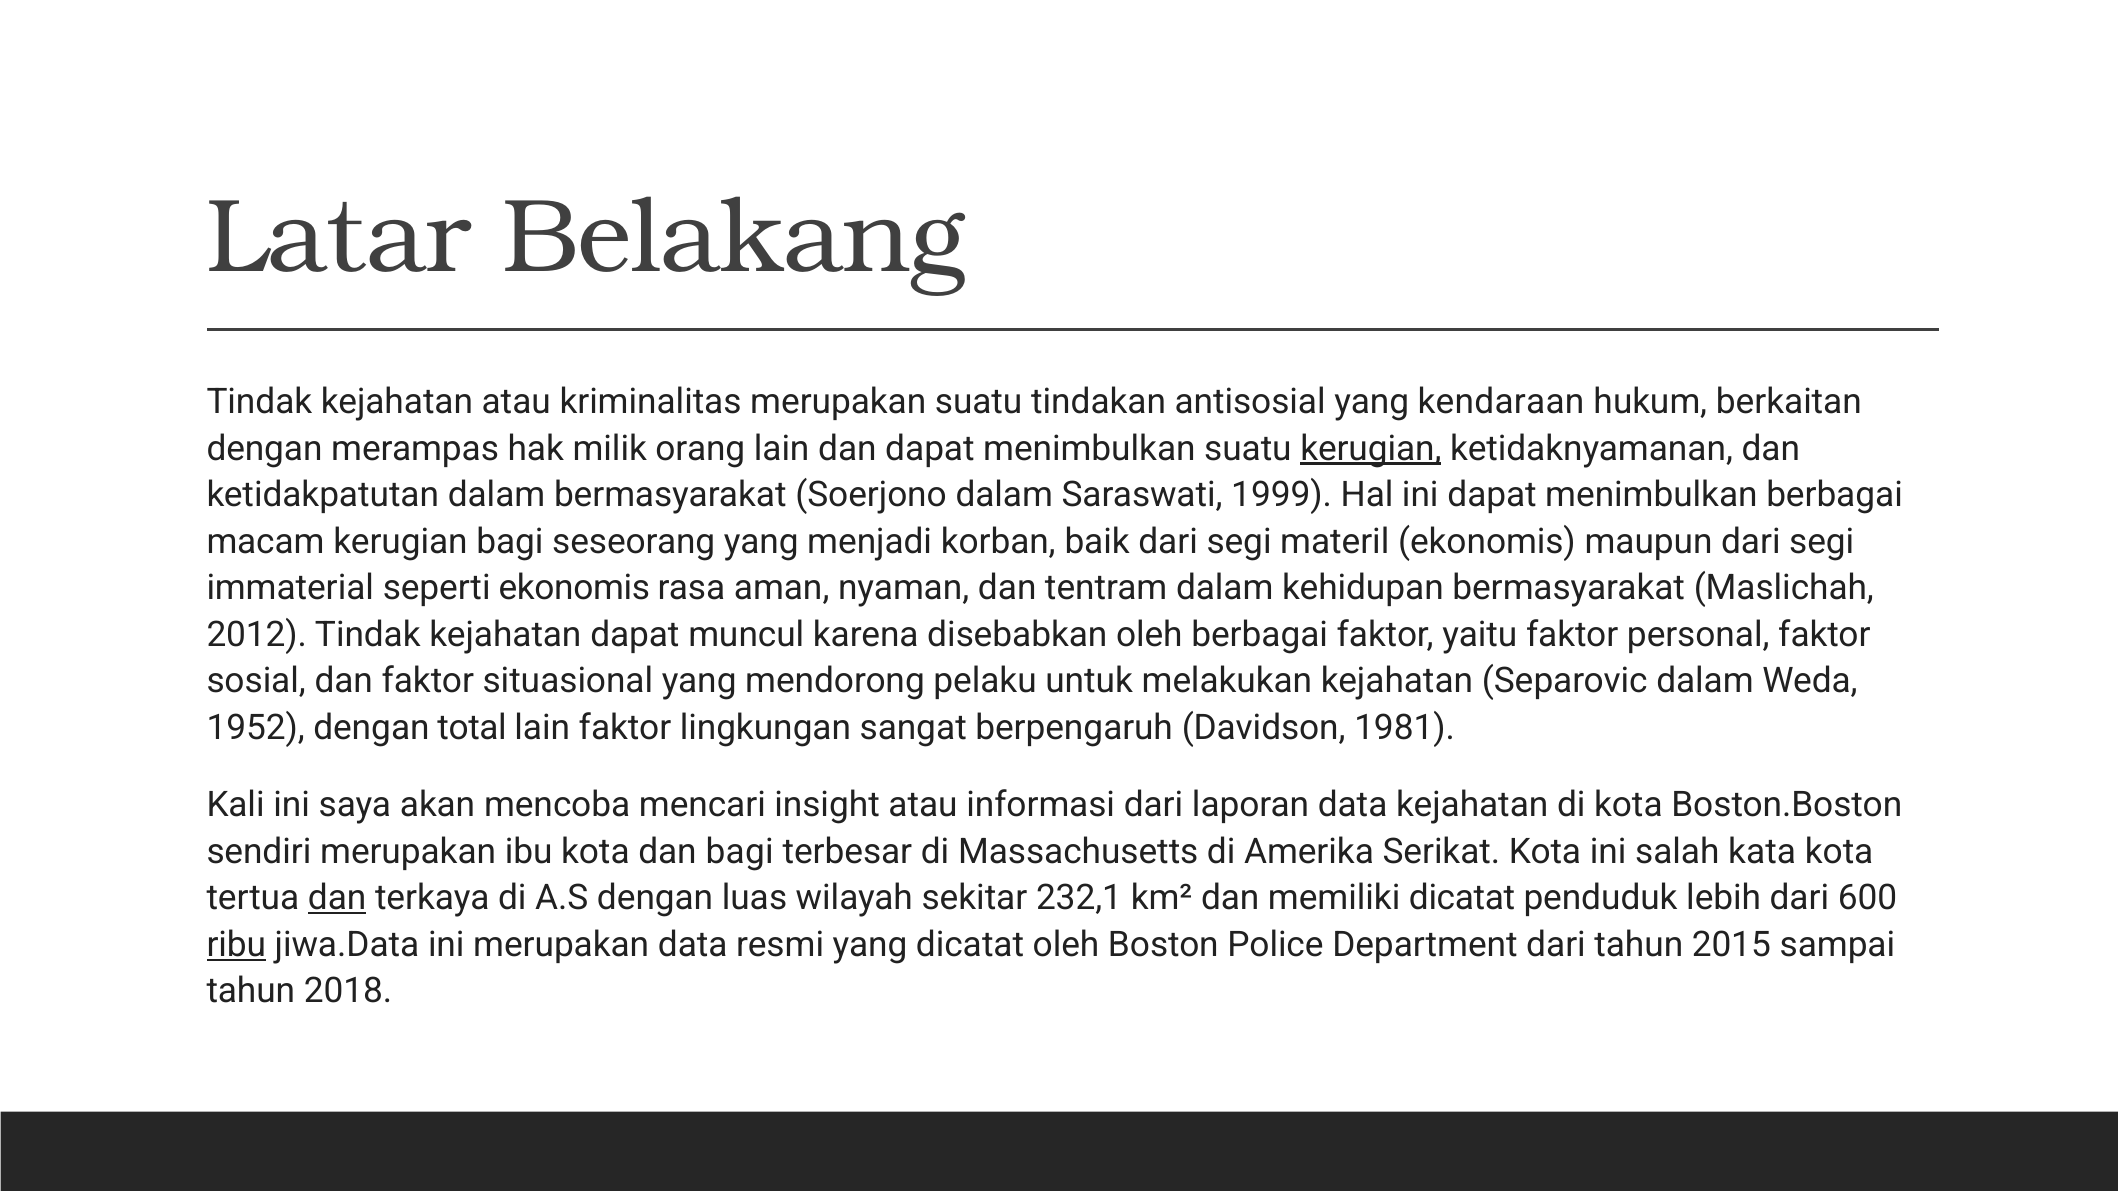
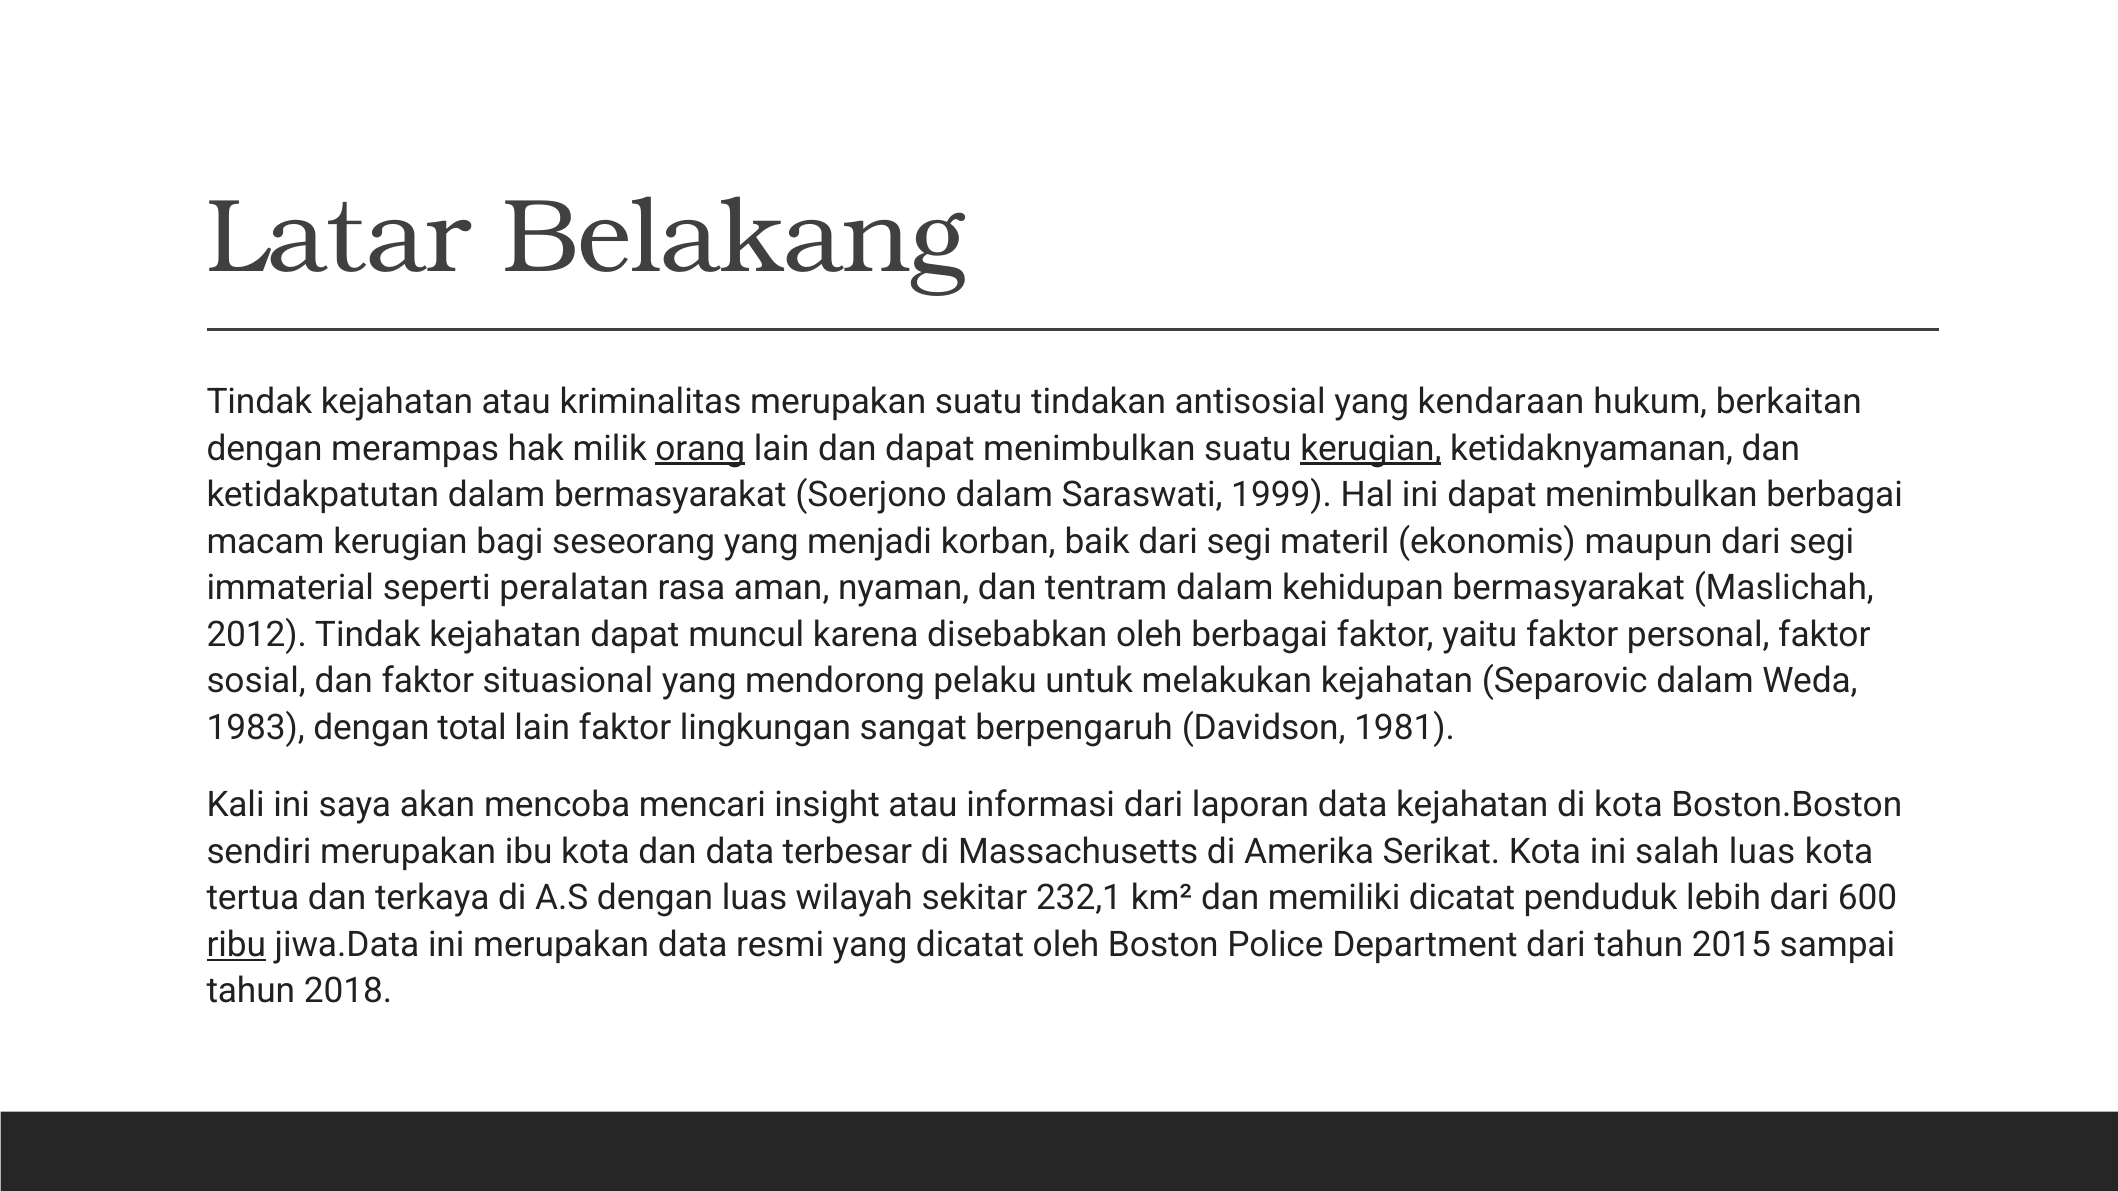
orang underline: none -> present
seperti ekonomis: ekonomis -> peralatan
1952: 1952 -> 1983
dan bagi: bagi -> data
salah kata: kata -> luas
dan at (337, 898) underline: present -> none
